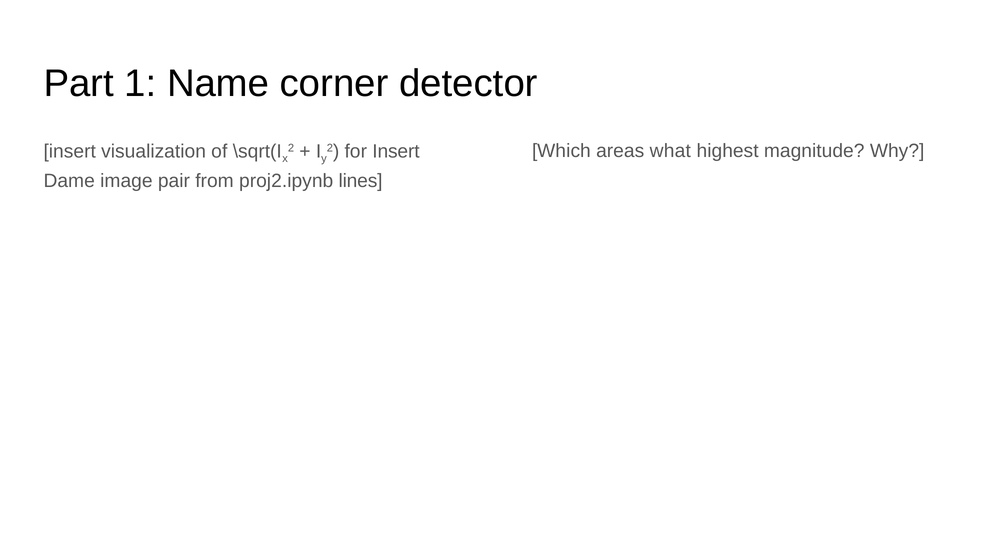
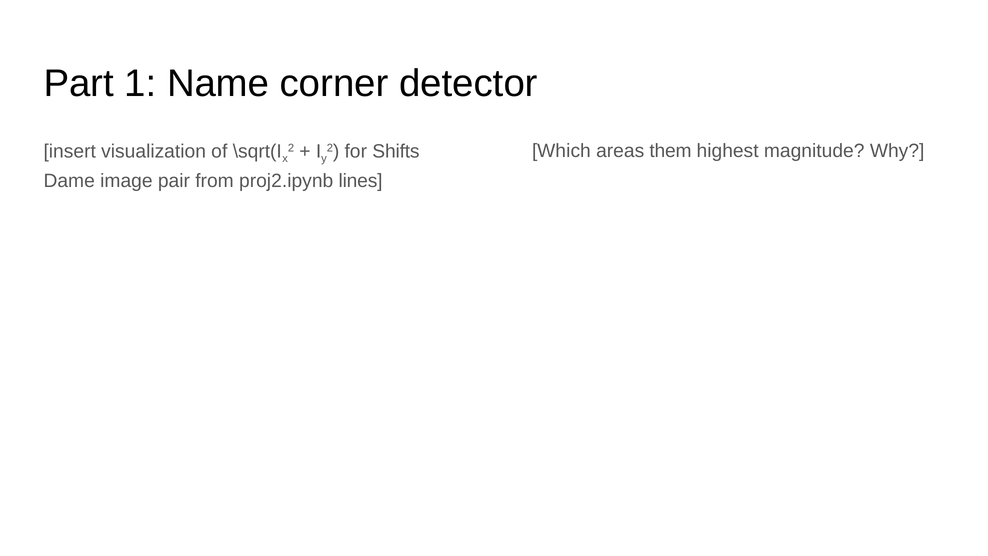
what: what -> them
for Insert: Insert -> Shifts
